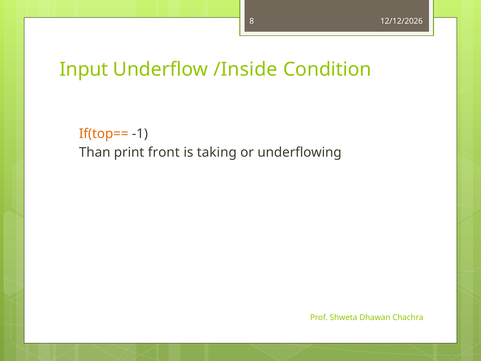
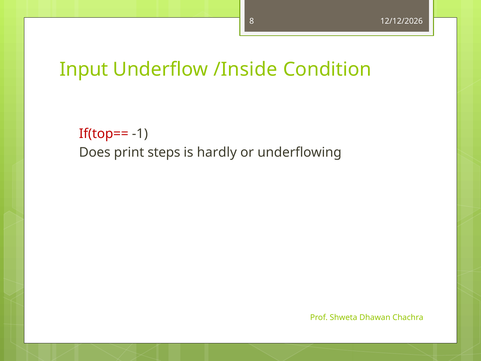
If(top== colour: orange -> red
Than: Than -> Does
front: front -> steps
taking: taking -> hardly
